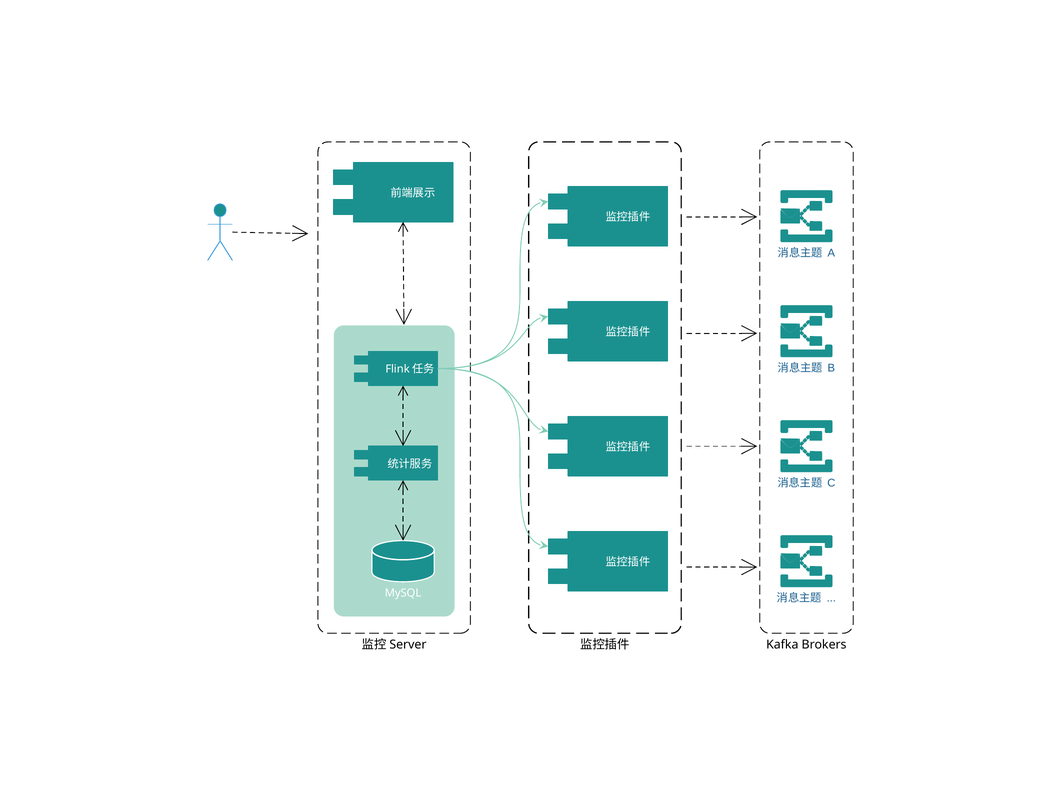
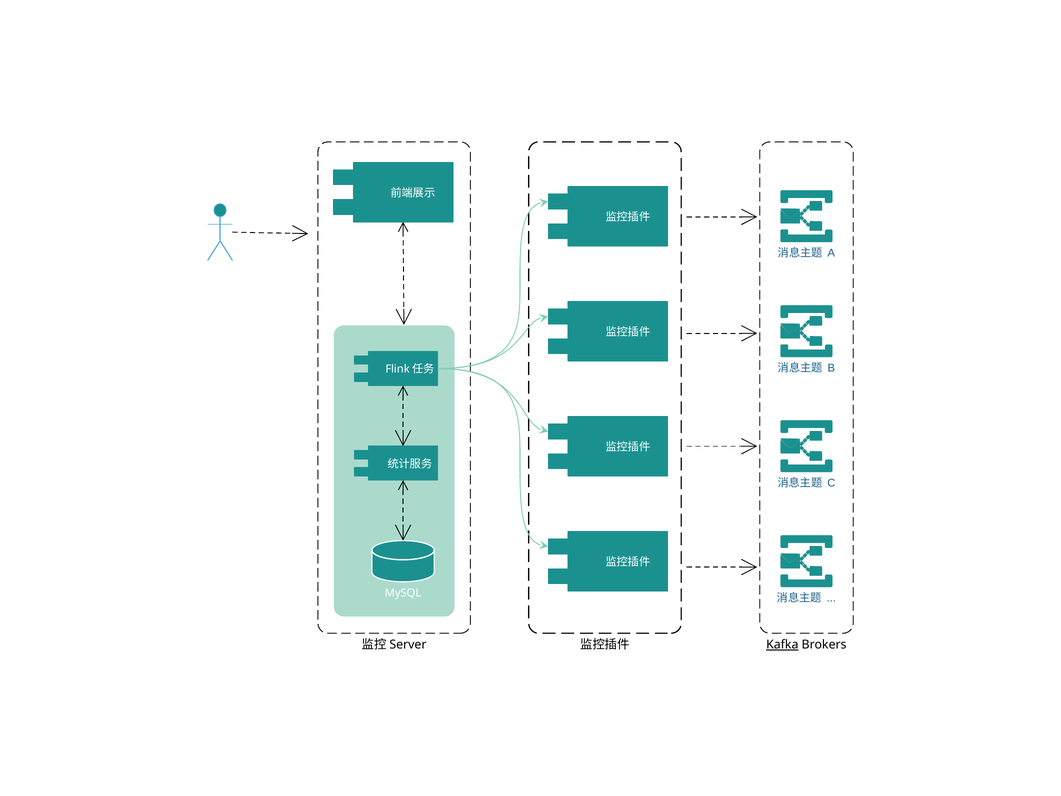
Kafka underline: none -> present
